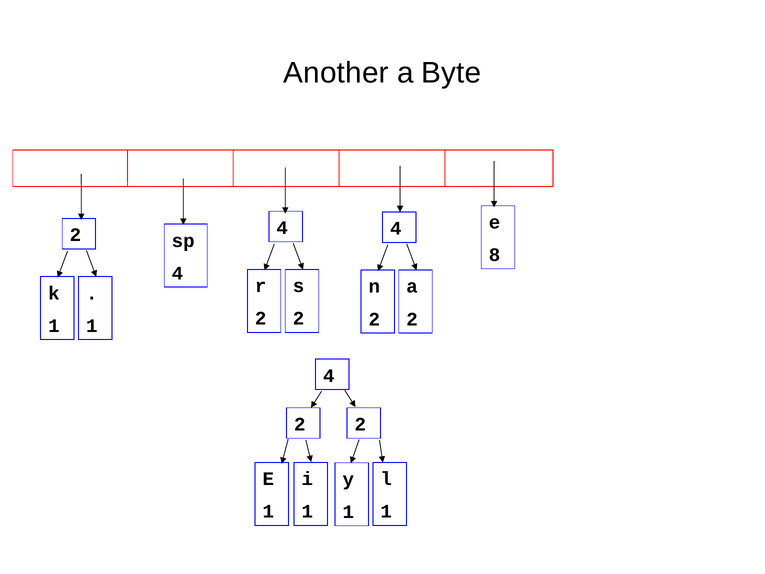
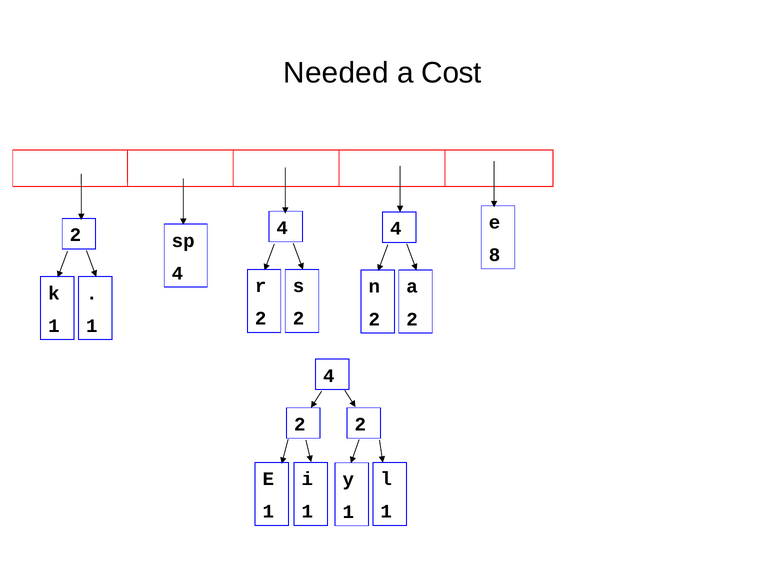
Another: Another -> Needed
Byte: Byte -> Cost
